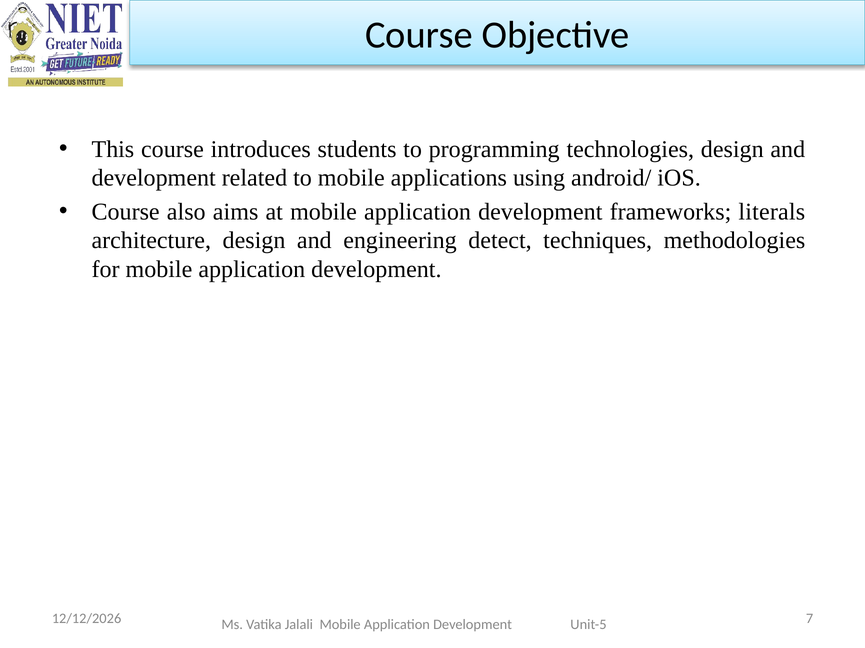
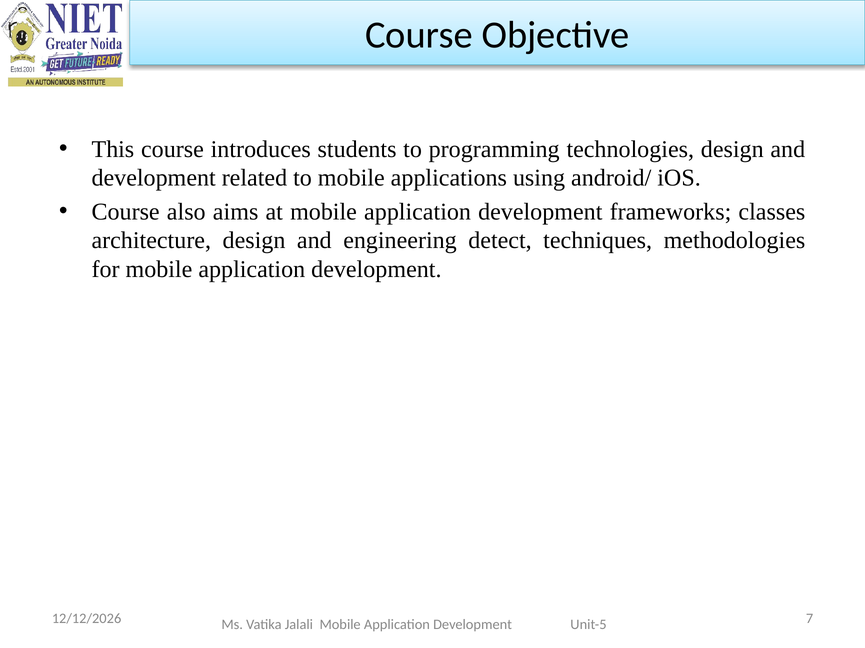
literals: literals -> classes
